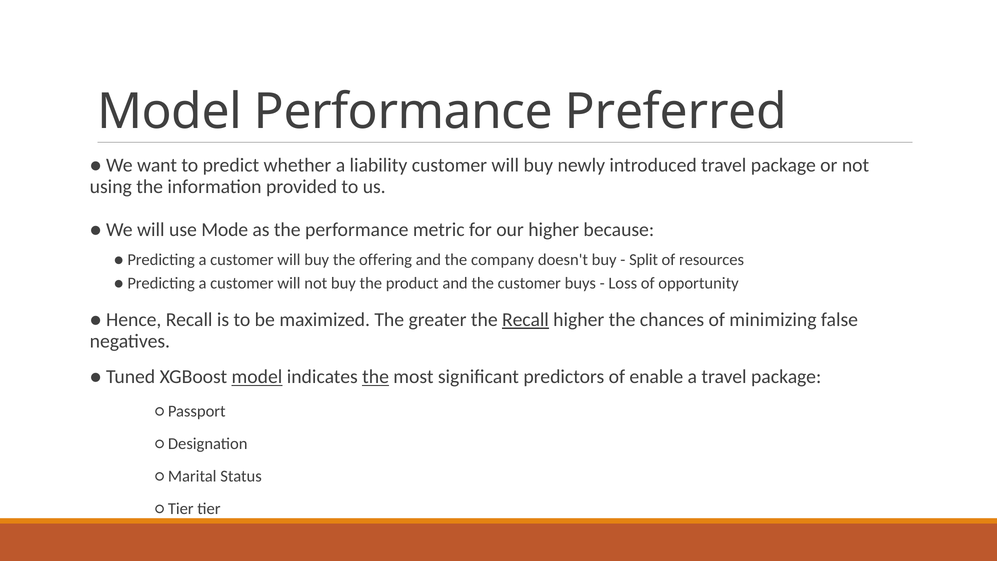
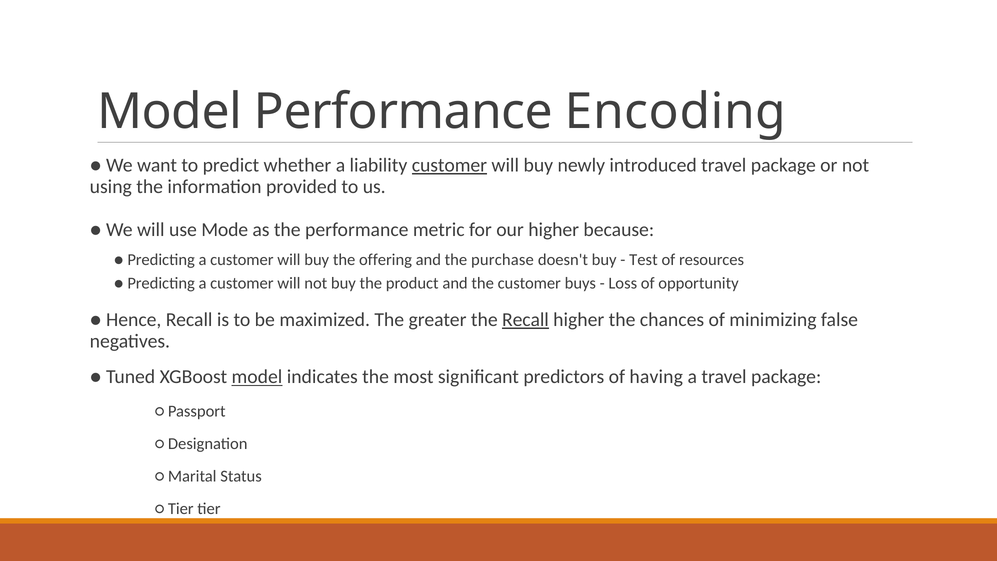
Preferred: Preferred -> Encoding
customer at (449, 165) underline: none -> present
company: company -> purchase
Split: Split -> Test
the at (376, 377) underline: present -> none
enable: enable -> having
